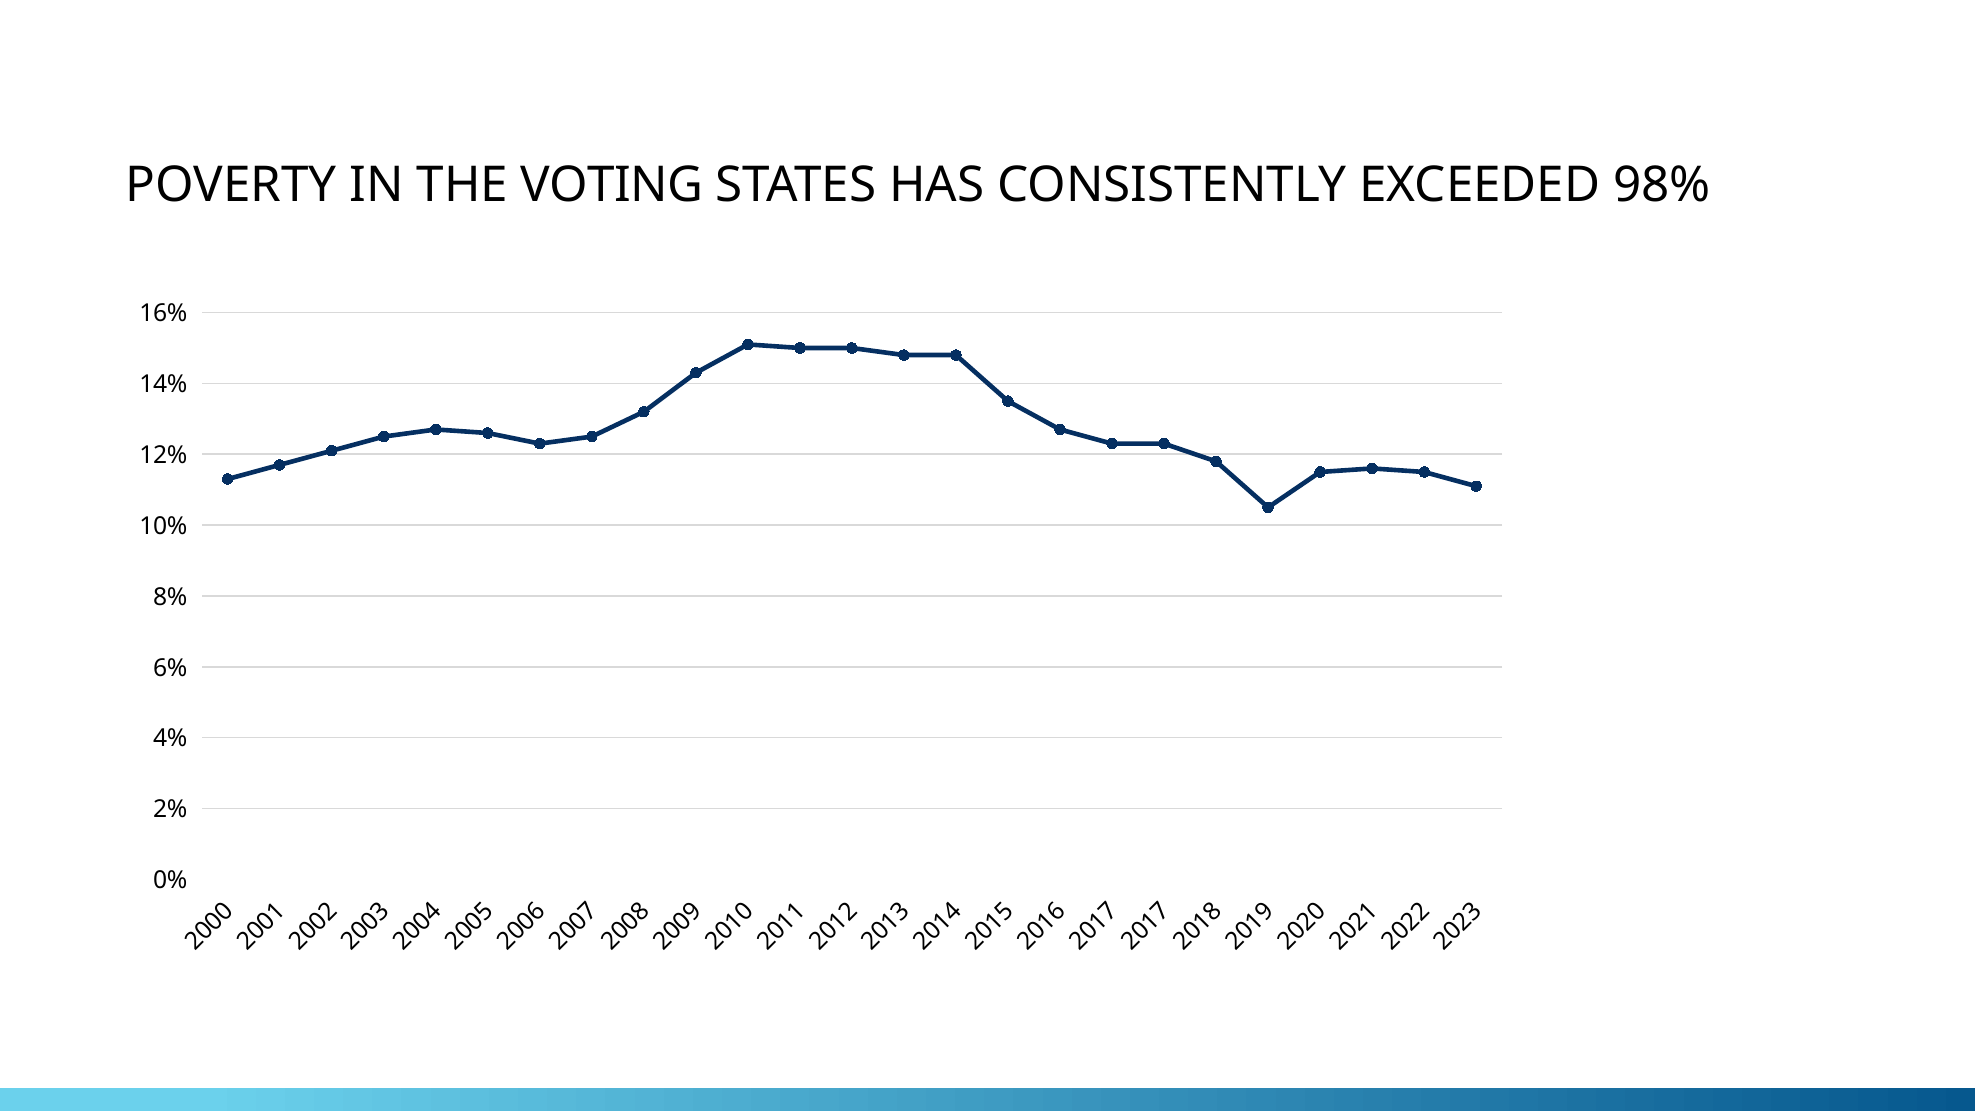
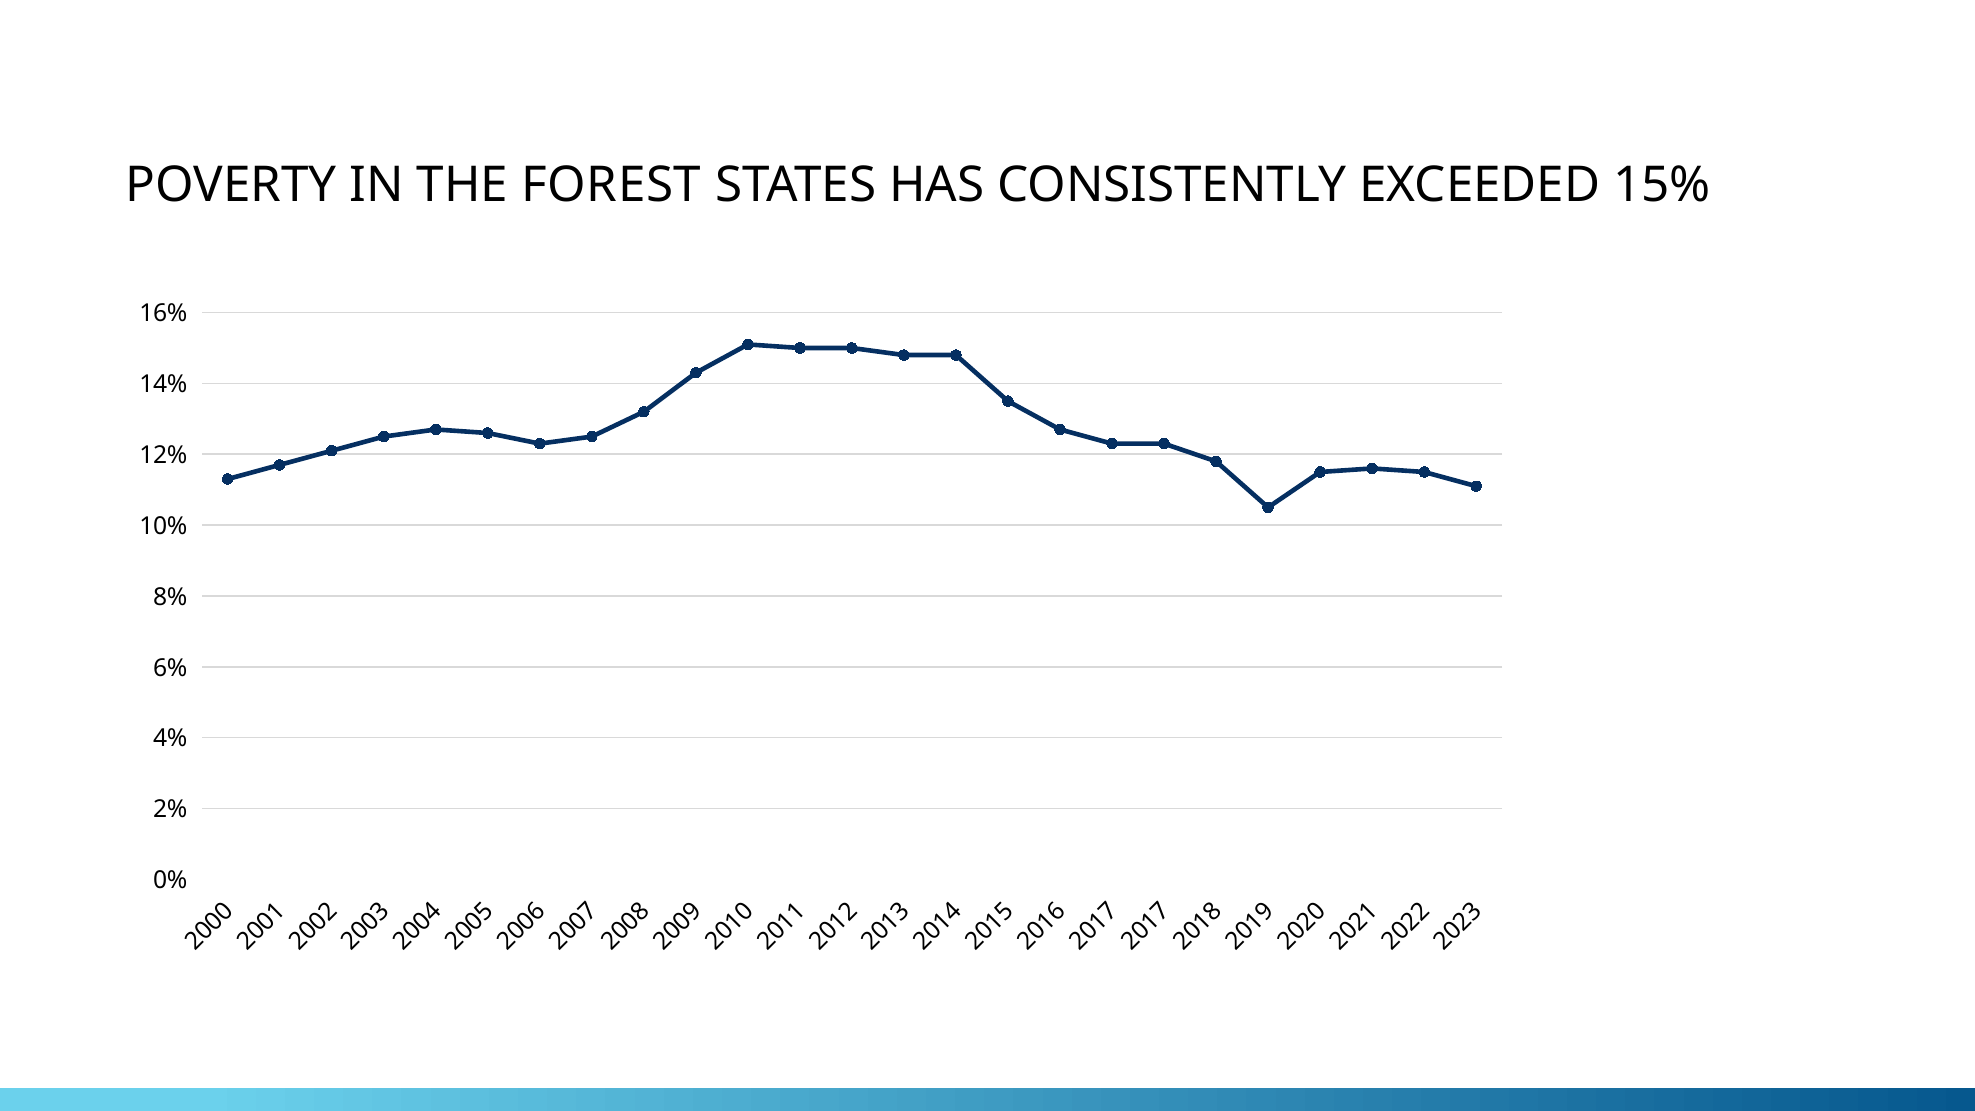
VOTING: VOTING -> FOREST
98%: 98% -> 15%
